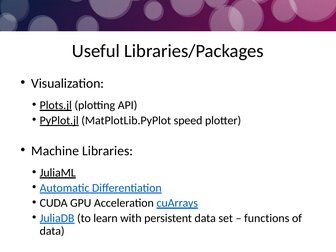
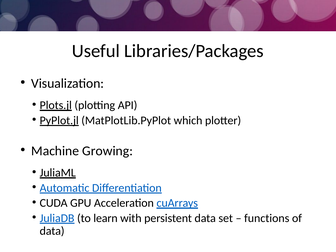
speed: speed -> which
Libraries: Libraries -> Growing
